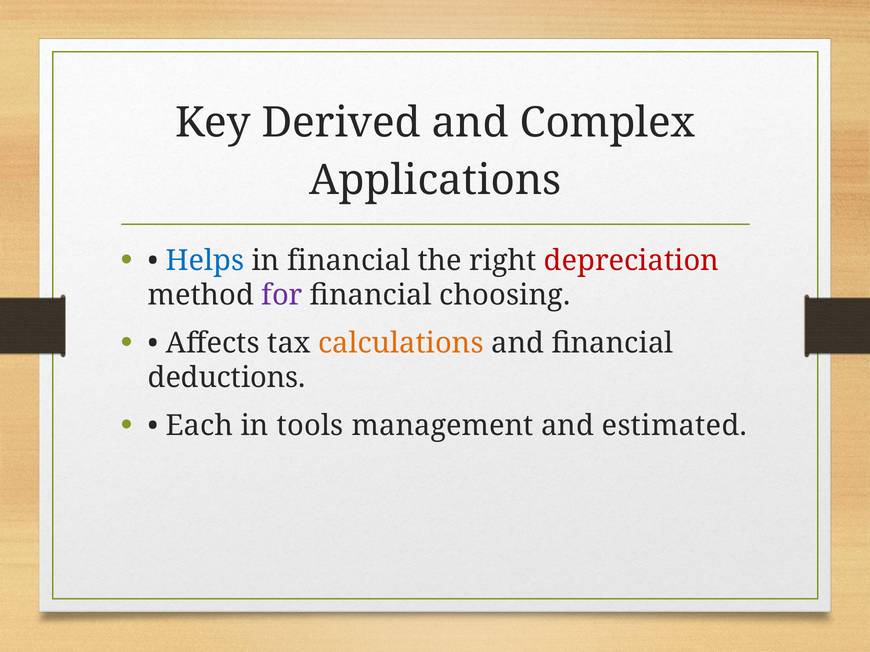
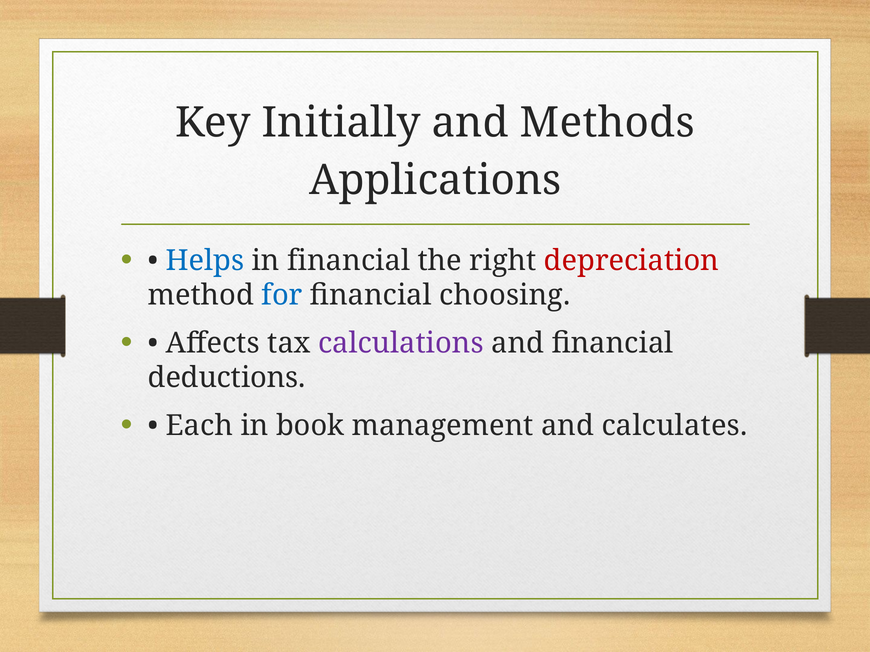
Derived: Derived -> Initially
Complex: Complex -> Methods
for colour: purple -> blue
calculations colour: orange -> purple
tools: tools -> book
estimated: estimated -> calculates
